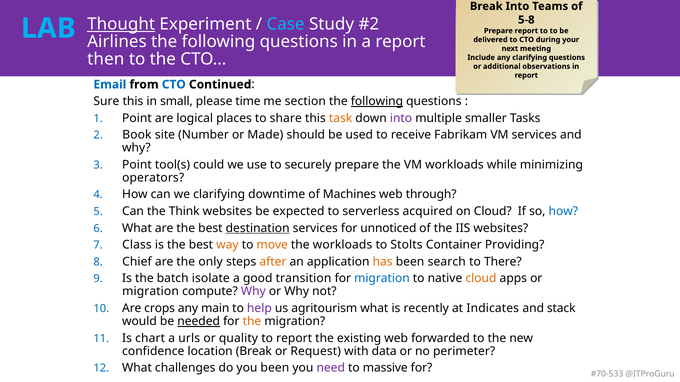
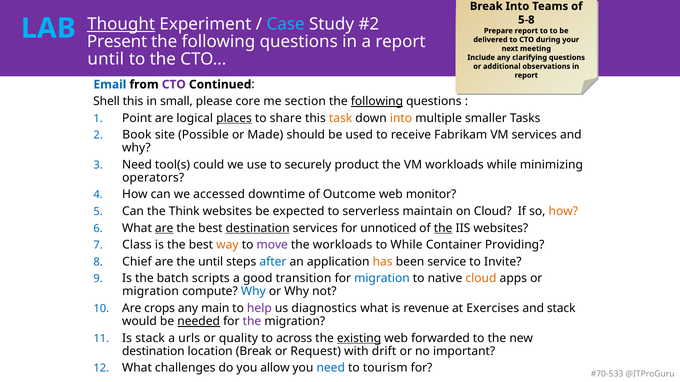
Airlines: Airlines -> Present
then at (106, 59): then -> until
CTO at (174, 85) colour: blue -> purple
Sure: Sure -> Shell
time: time -> core
places underline: none -> present
into at (401, 118) colour: purple -> orange
Number: Number -> Possible
Point at (137, 165): Point -> Need
securely prepare: prepare -> product
we clarifying: clarifying -> accessed
Machines: Machines -> Outcome
through: through -> monitor
acquired: acquired -> maintain
how at (563, 212) colour: blue -> orange
are at (164, 228) underline: none -> present
the at (443, 228) underline: none -> present
move colour: orange -> purple
to Stolts: Stolts -> While
the only: only -> until
after colour: orange -> blue
search: search -> service
There: There -> Invite
isolate: isolate -> scripts
Why at (253, 292) colour: purple -> blue
agritourism: agritourism -> diagnostics
recently: recently -> revenue
Indicates: Indicates -> Exercises
the at (252, 322) colour: orange -> purple
Is chart: chart -> stack
to report: report -> across
existing underline: none -> present
confidence at (153, 352): confidence -> destination
data: data -> drift
perimeter: perimeter -> important
you been: been -> allow
need at (331, 368) colour: purple -> blue
massive: massive -> tourism
